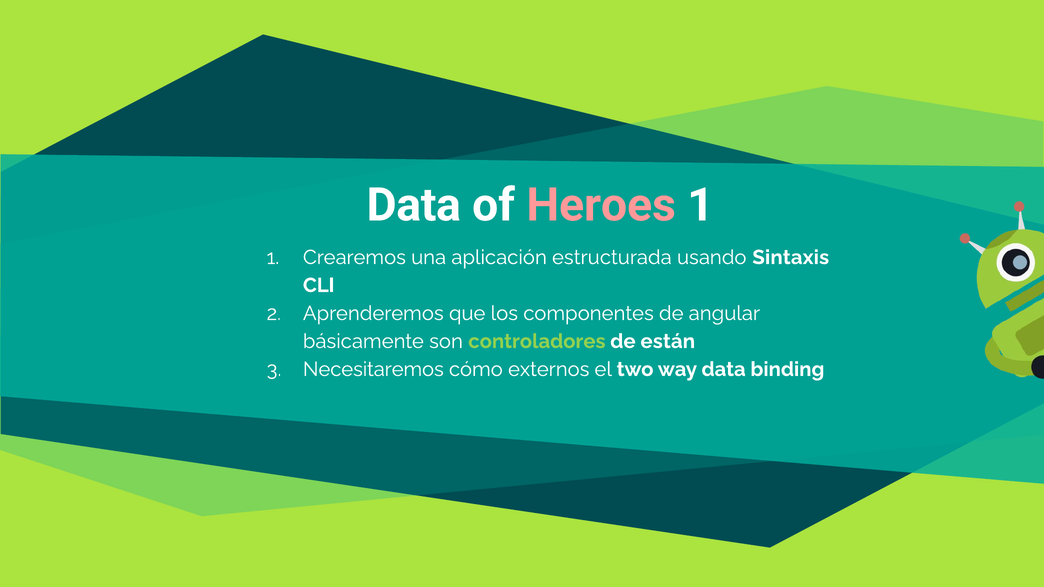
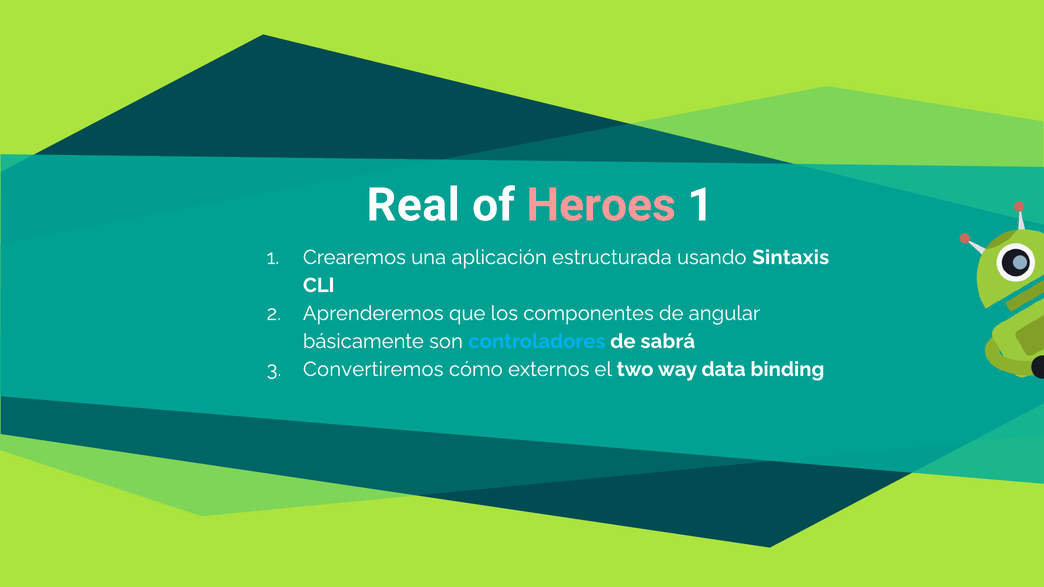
Data at (414, 205): Data -> Real
controladores colour: light green -> light blue
están: están -> sabrá
Necesitaremos: Necesitaremos -> Convertiremos
